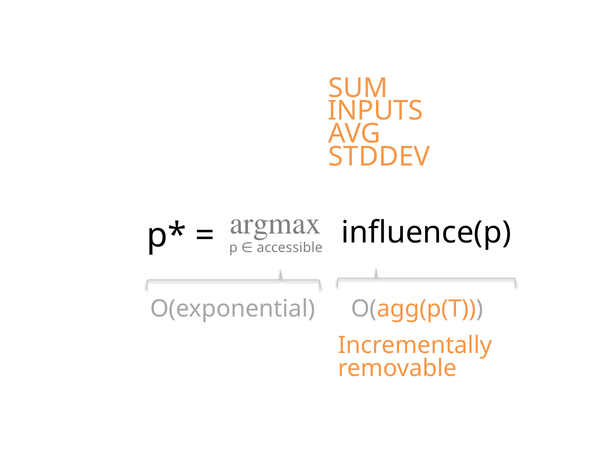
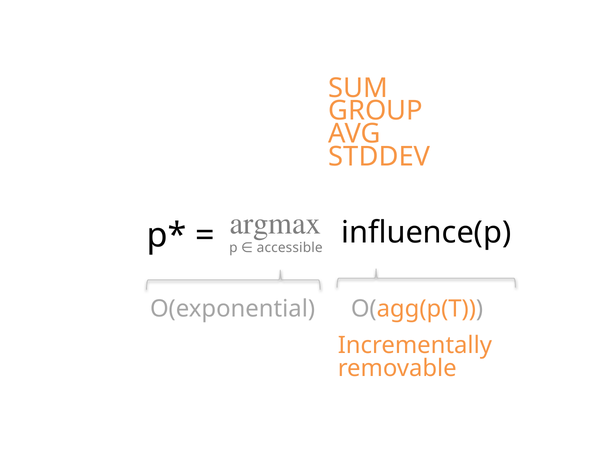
INPUTS: INPUTS -> GROUP
